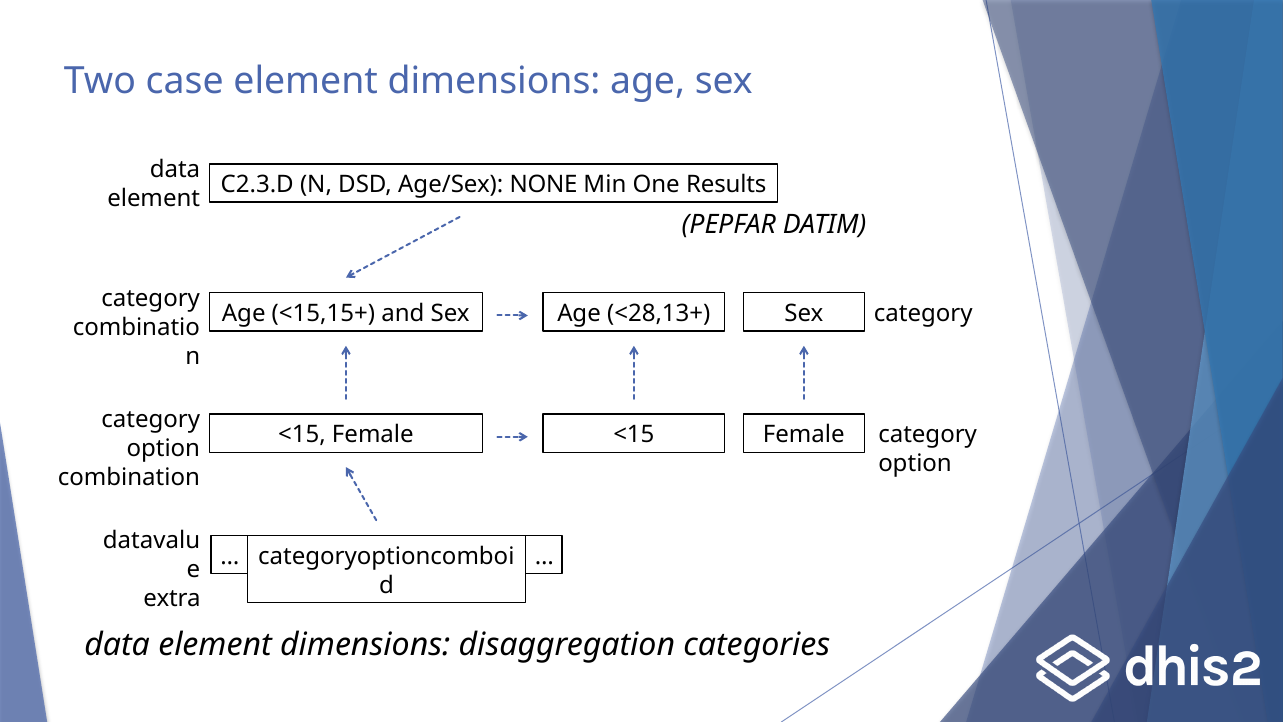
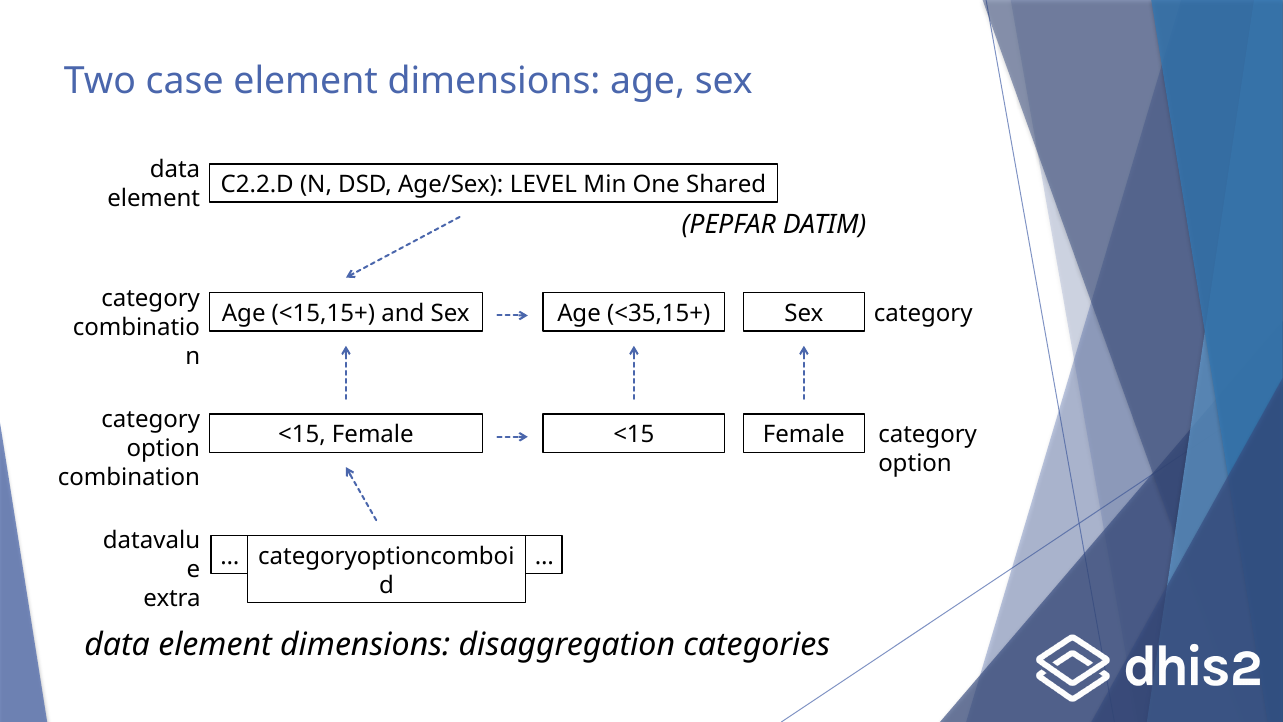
C2.3.D: C2.3.D -> C2.2.D
NONE: NONE -> LEVEL
Results: Results -> Shared
<28,13+: <28,13+ -> <35,15+
